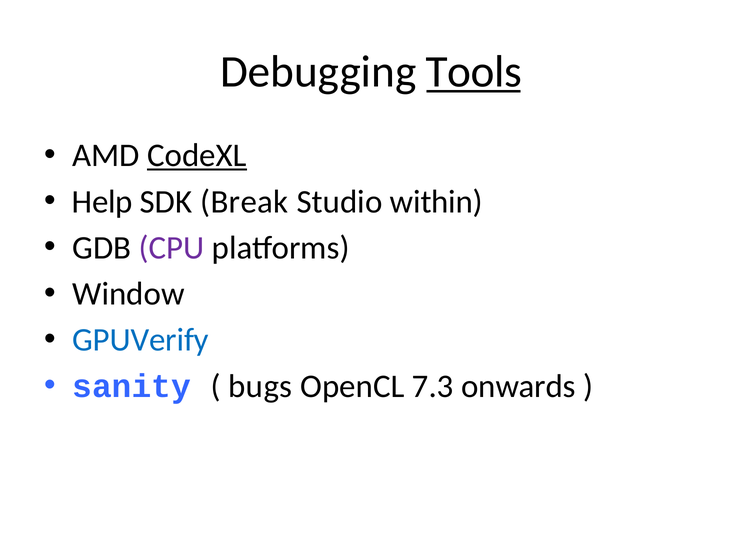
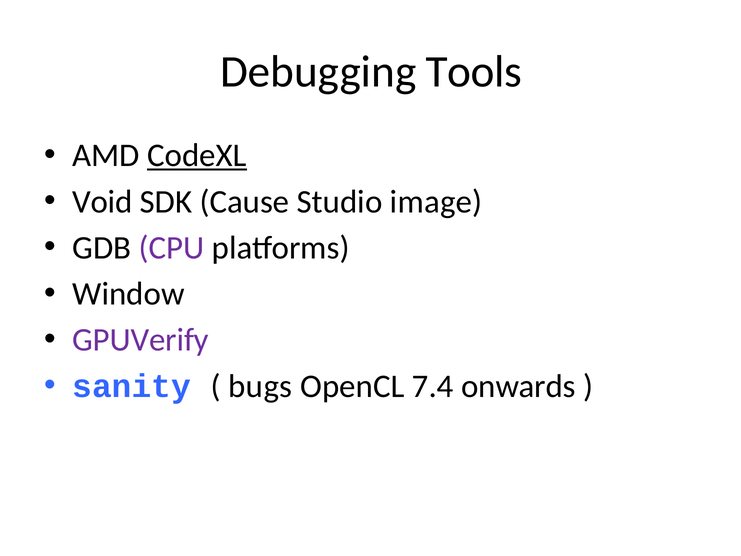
Tools underline: present -> none
Help: Help -> Void
Break: Break -> Cause
within: within -> image
GPUVerify colour: blue -> purple
7.3: 7.3 -> 7.4
